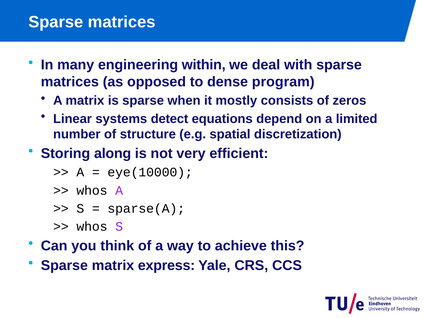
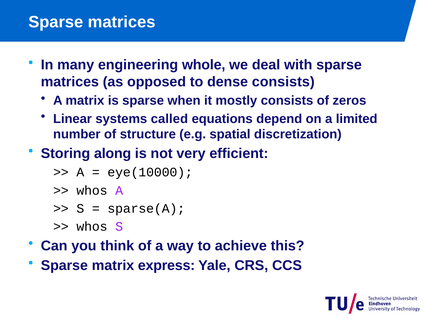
within: within -> whole
dense program: program -> consists
detect: detect -> called
